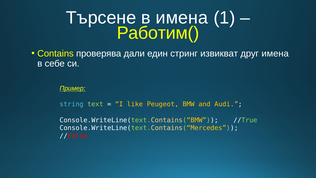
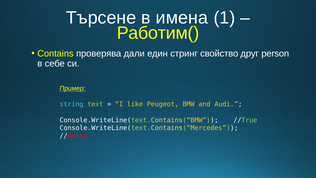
извикват: извикват -> свойство
друг имена: имена -> person
